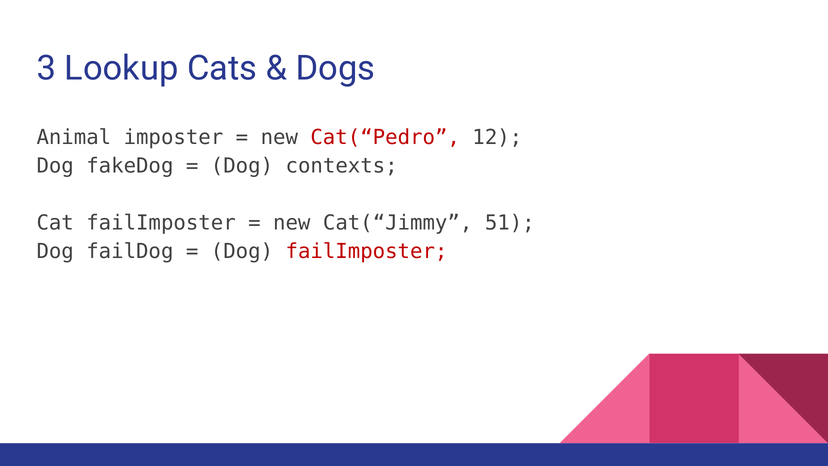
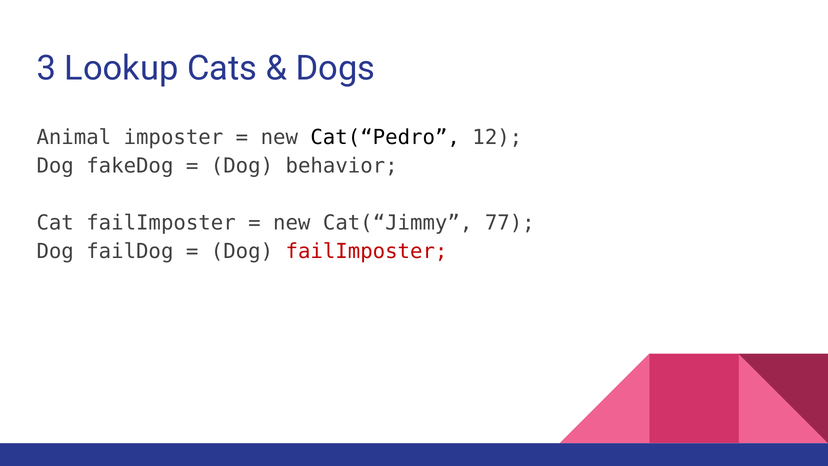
Cat(“Pedro colour: red -> black
contexts: contexts -> behavior
51: 51 -> 77
